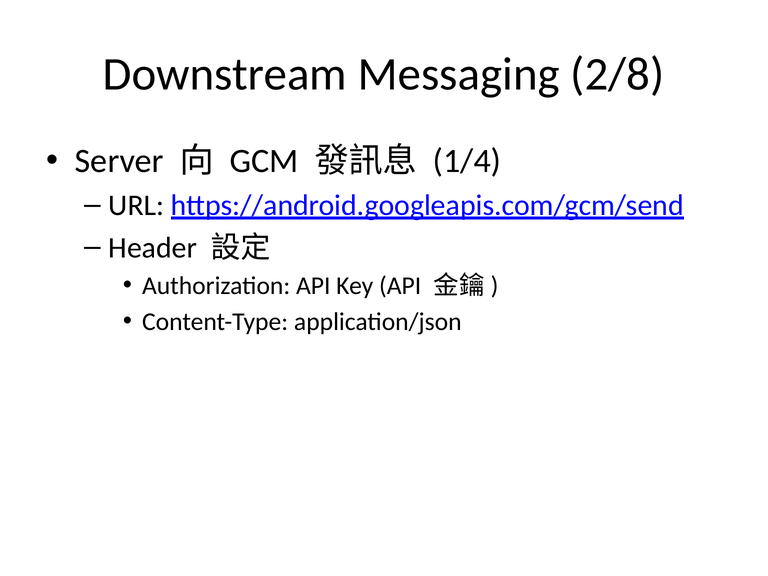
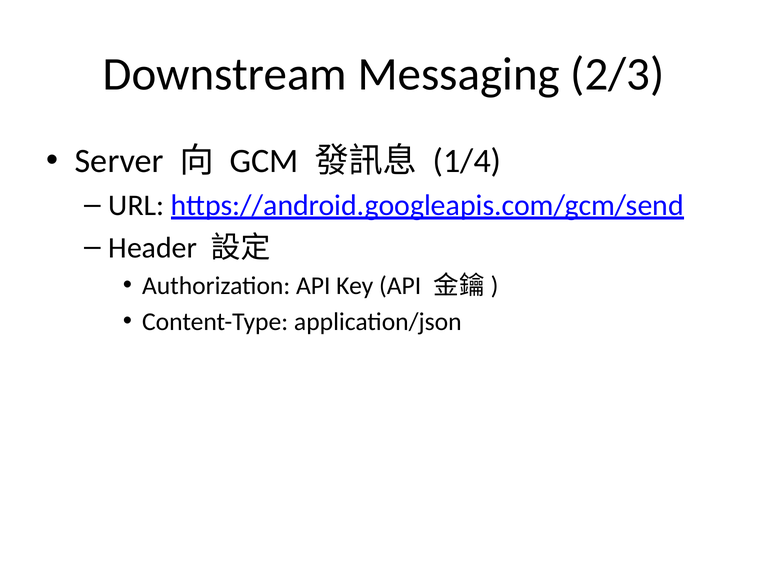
2/8: 2/8 -> 2/3
